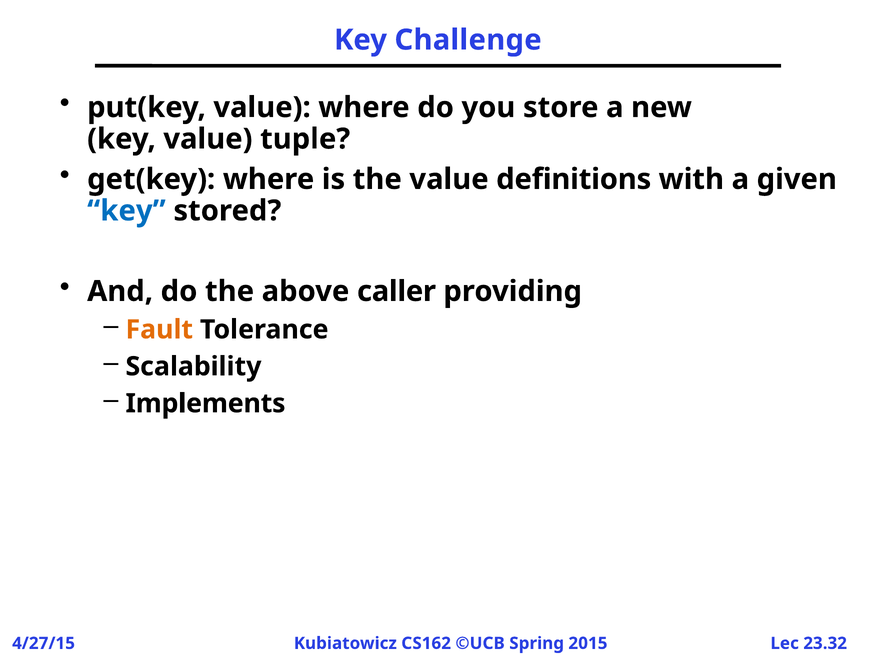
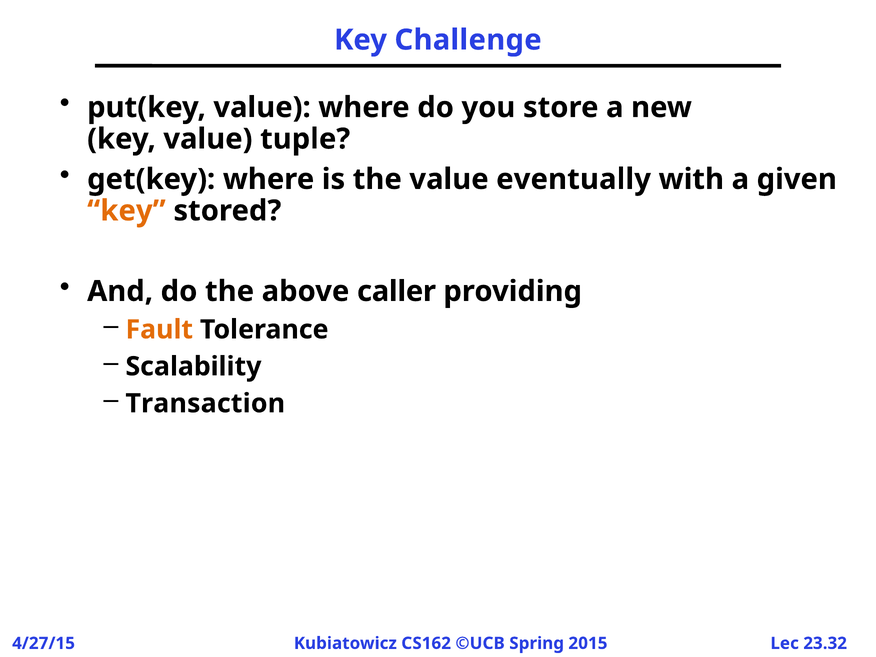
definitions: definitions -> eventually
key at (126, 211) colour: blue -> orange
Implements: Implements -> Transaction
